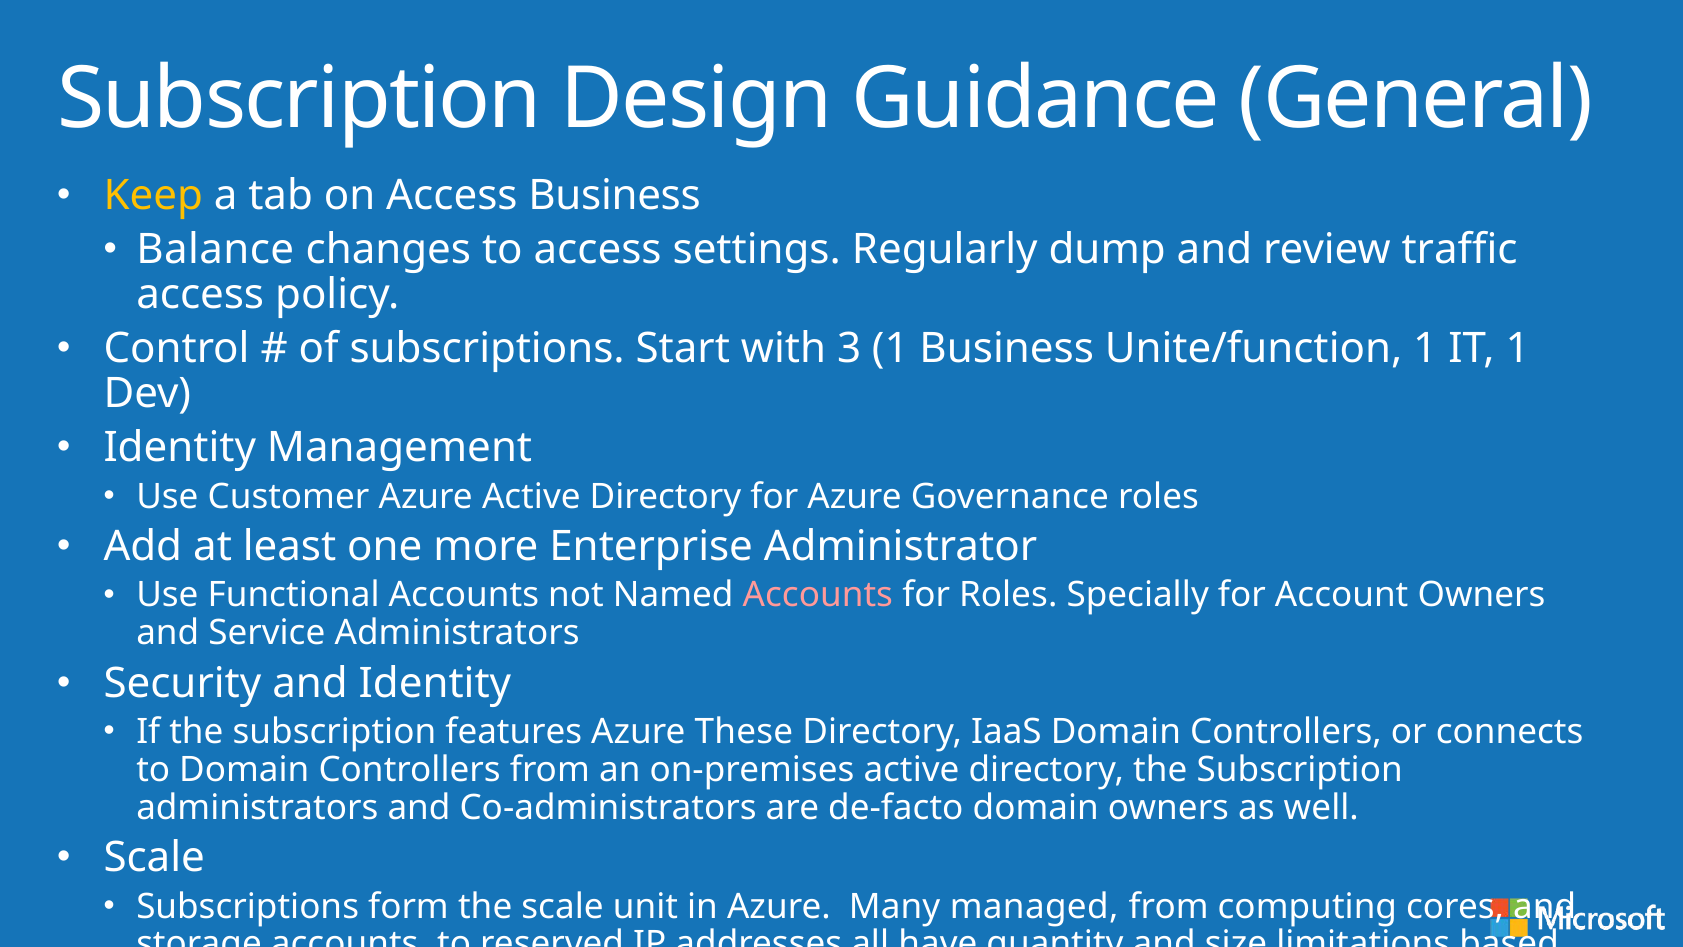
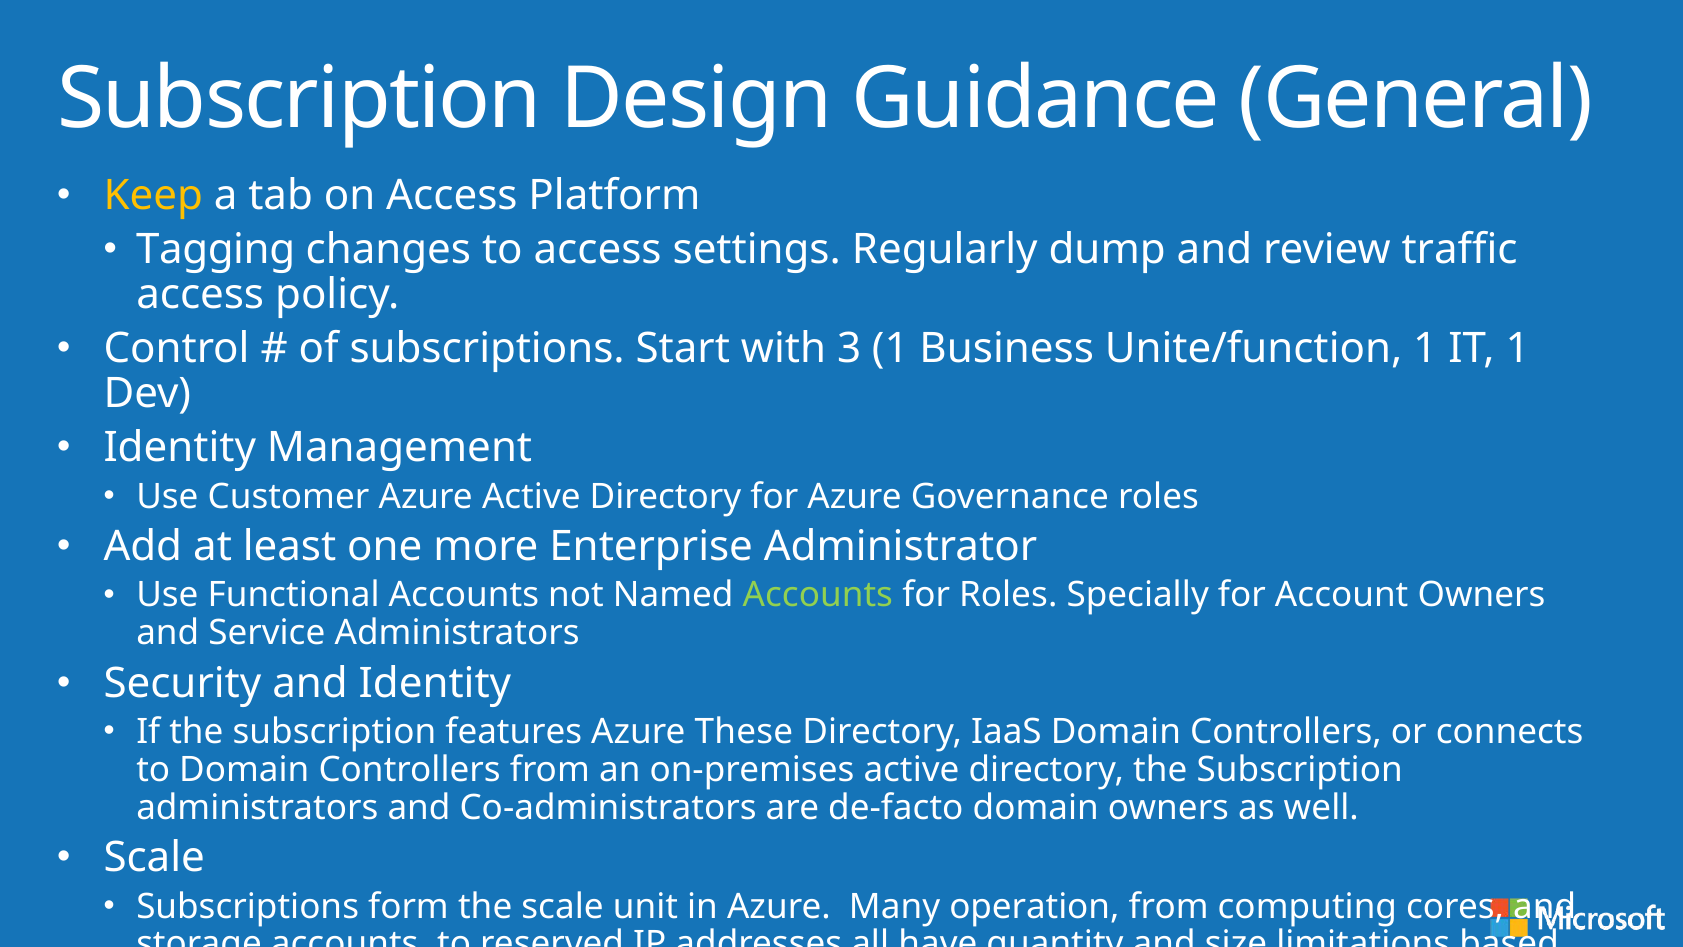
Access Business: Business -> Platform
Balance: Balance -> Tagging
Accounts at (818, 595) colour: pink -> light green
managed: managed -> operation
